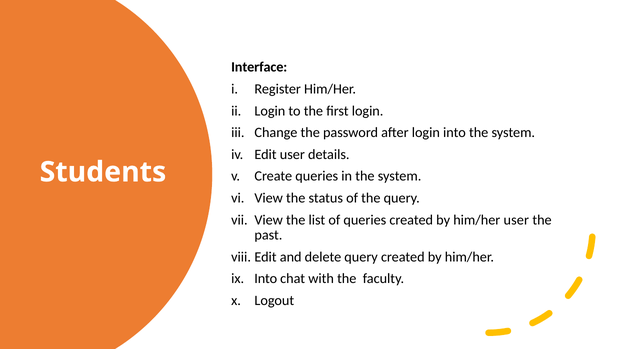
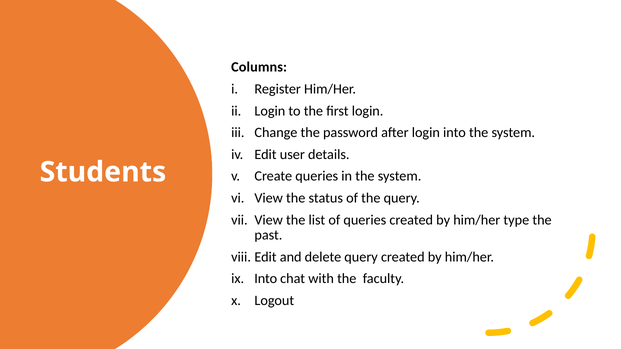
Interface: Interface -> Columns
him/her user: user -> type
